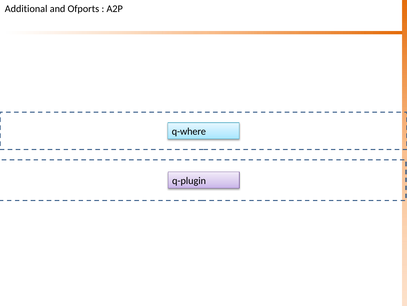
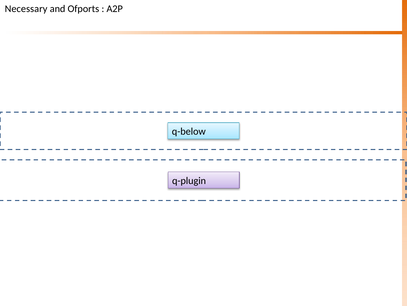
Additional: Additional -> Necessary
q-where: q-where -> q-below
